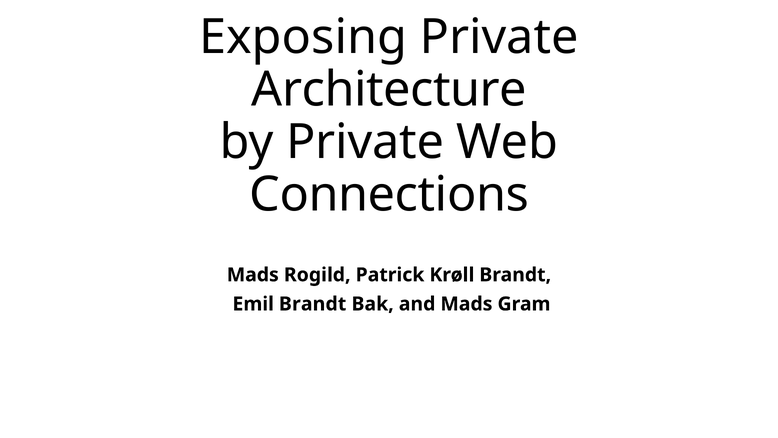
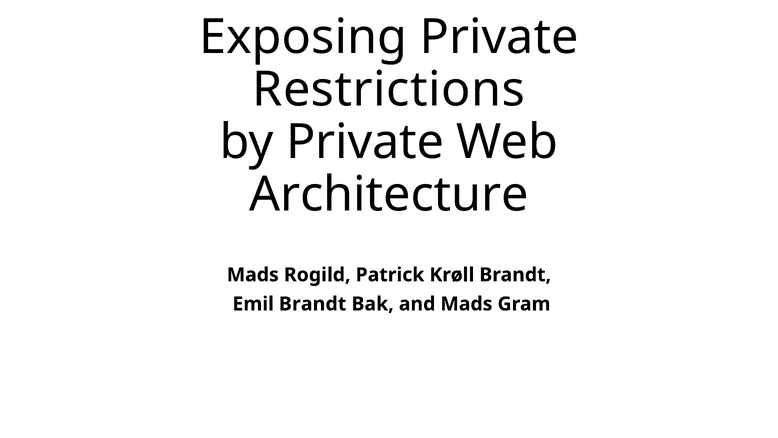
Architecture: Architecture -> Restrictions
Connections: Connections -> Architecture
